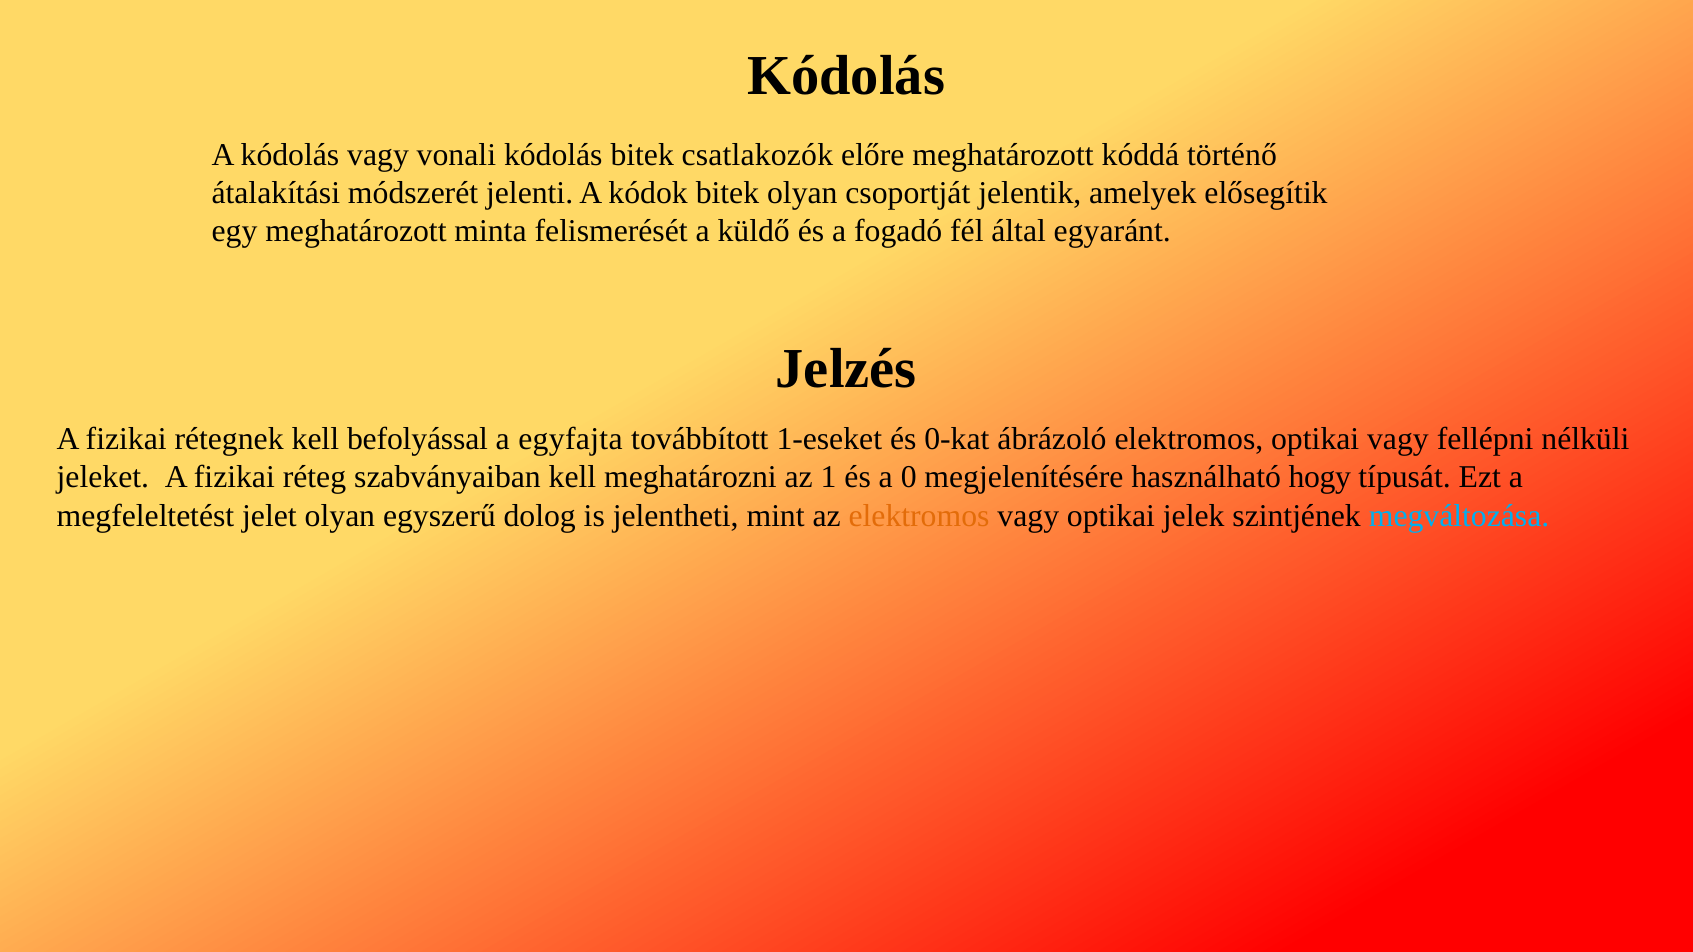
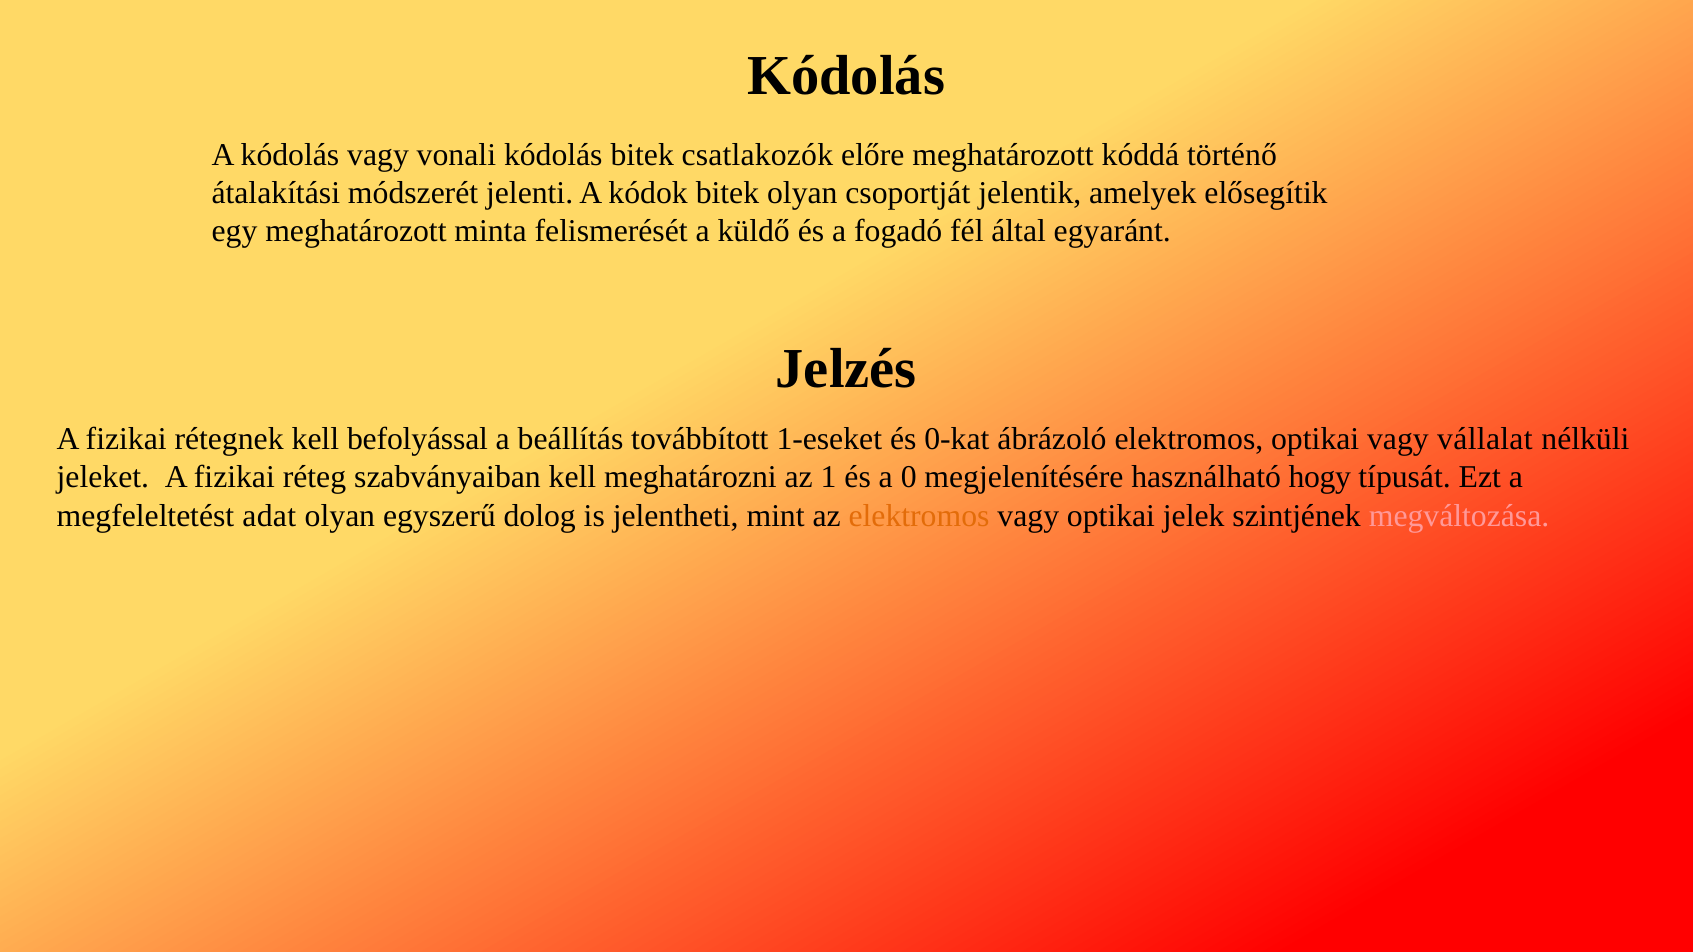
egyfajta: egyfajta -> beállítás
fellépni: fellépni -> vállalat
jelet: jelet -> adat
megváltozása colour: light blue -> pink
